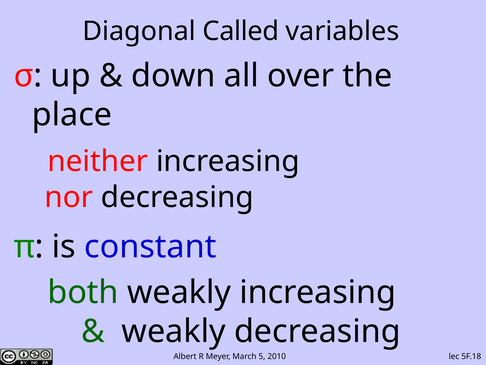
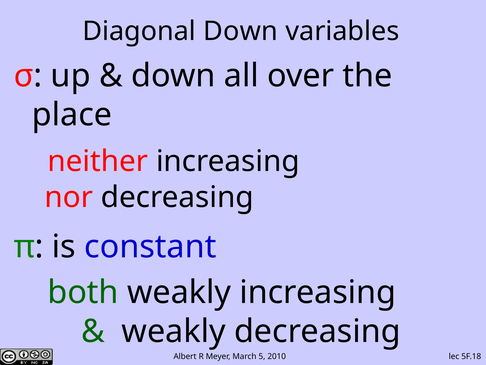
Diagonal Called: Called -> Down
